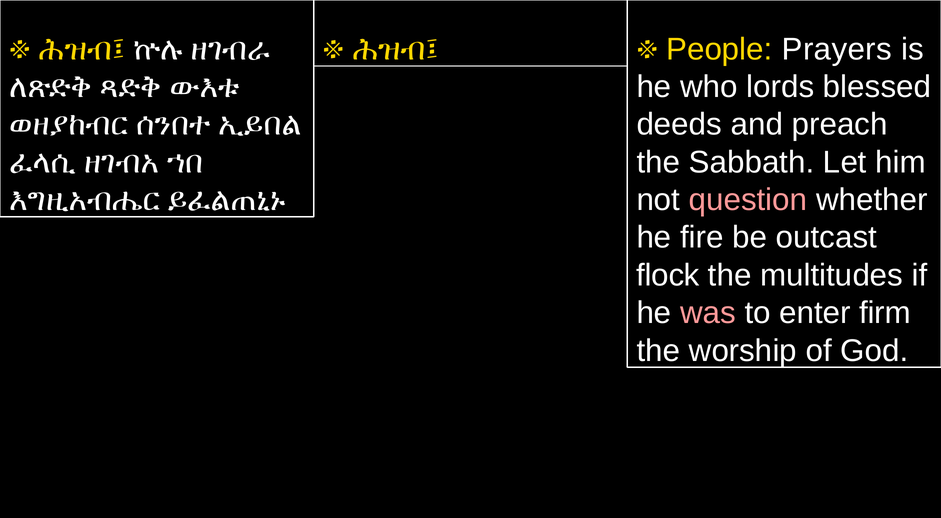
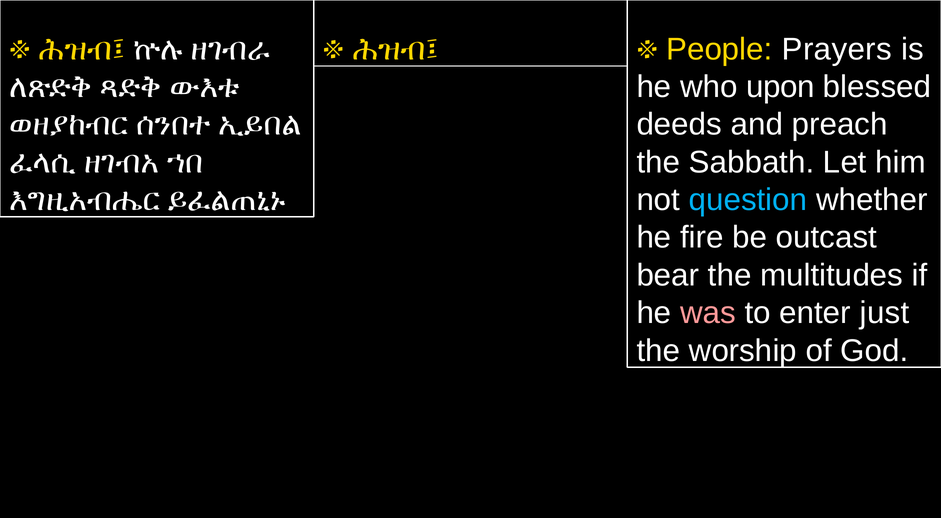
lords: lords -> upon
question colour: pink -> light blue
flock: flock -> bear
firm: firm -> just
